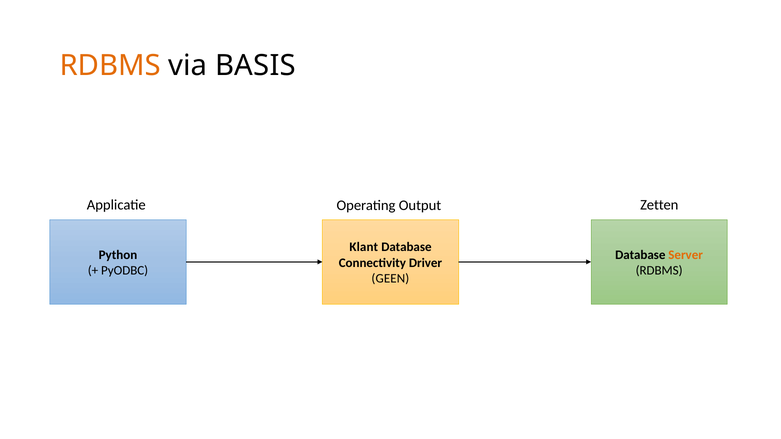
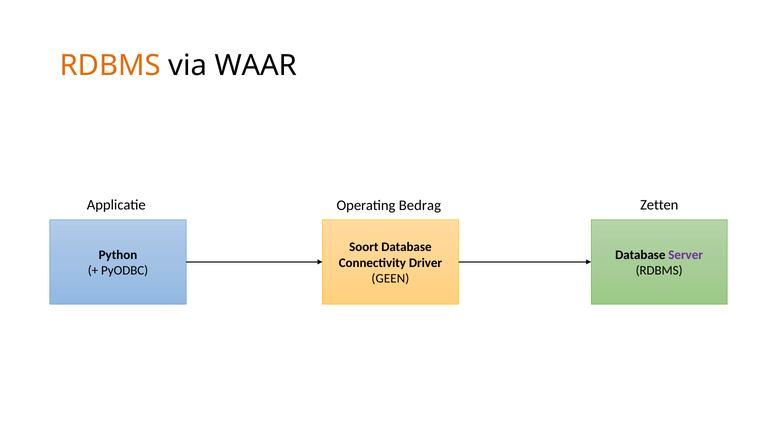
BASIS: BASIS -> WAAR
Output: Output -> Bedrag
Klant: Klant -> Soort
Server colour: orange -> purple
